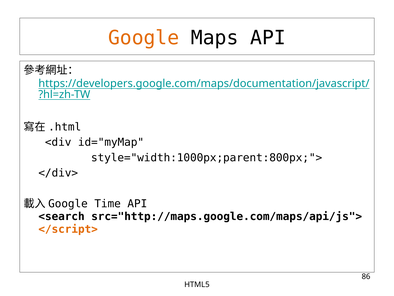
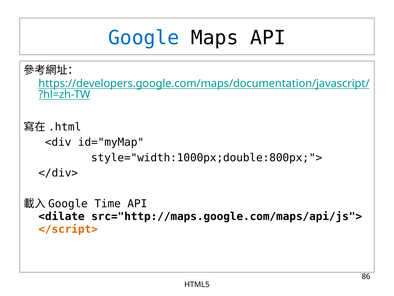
Google colour: orange -> blue
style="width:1000px;parent:800px;">: style="width:1000px;parent:800px;"> -> style="width:1000px;double:800px;">
<search: <search -> <dilate
